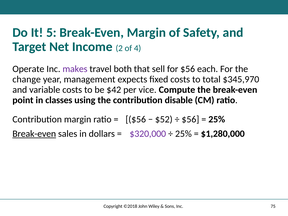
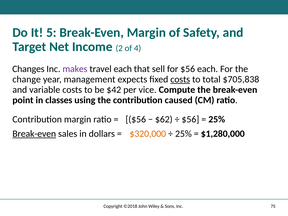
Operate: Operate -> Changes
travel both: both -> each
costs at (180, 79) underline: none -> present
$345,970: $345,970 -> $705,838
disable: disable -> caused
$52: $52 -> $62
$320,000 colour: purple -> orange
